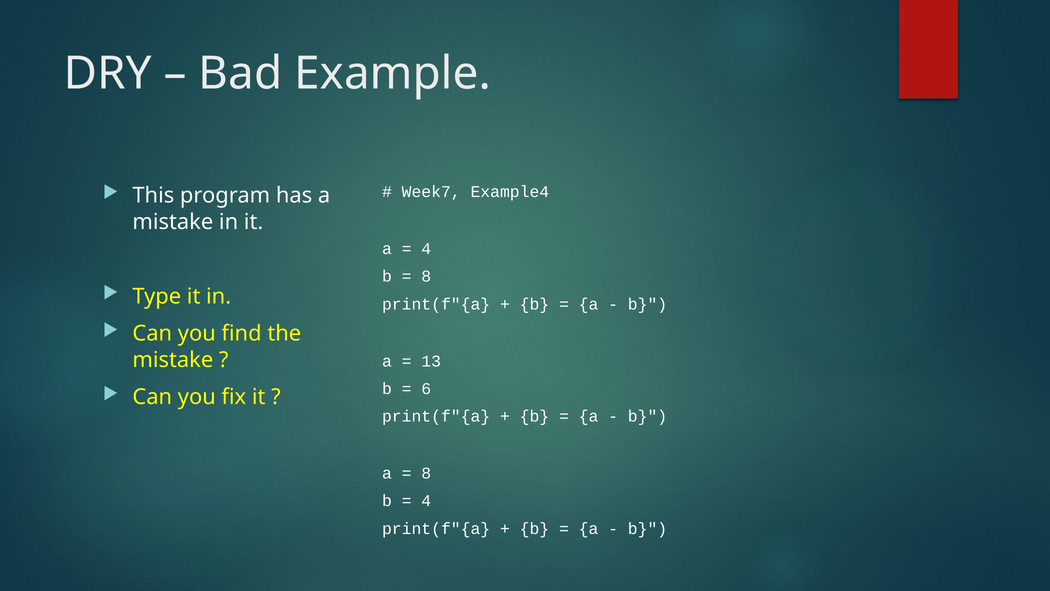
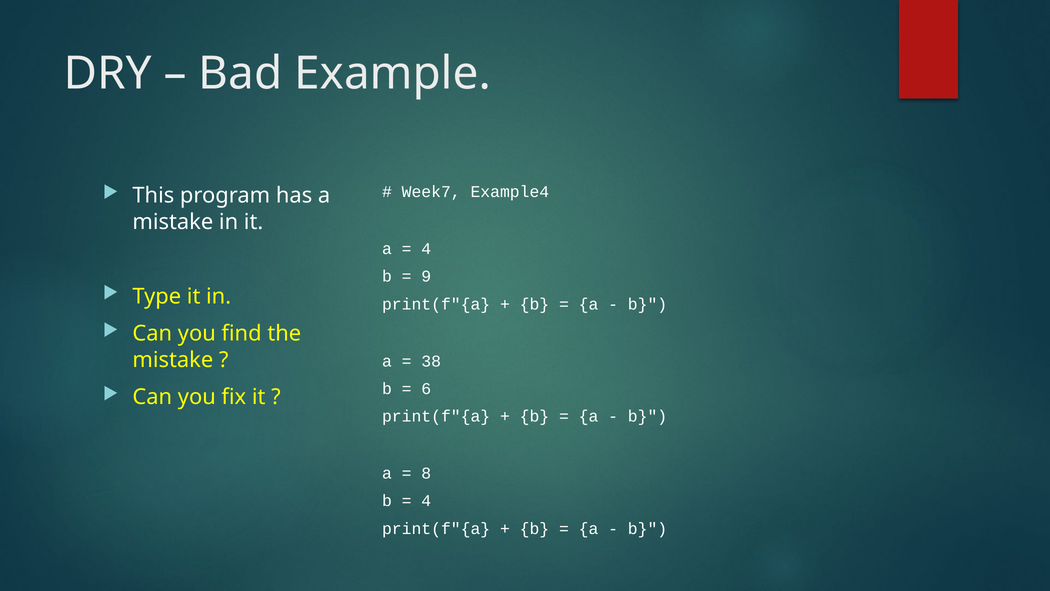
8 at (426, 276): 8 -> 9
13: 13 -> 38
